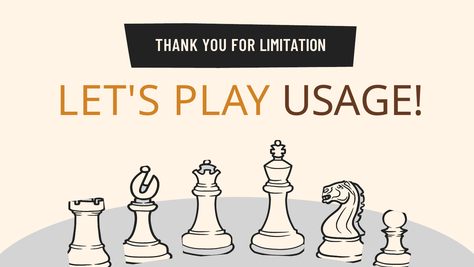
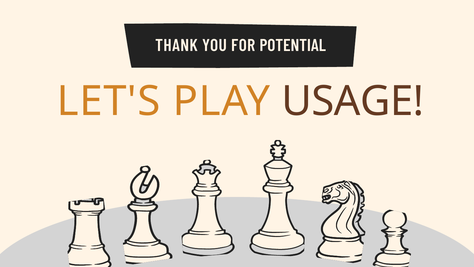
LIMITATION: LIMITATION -> POTENTIAL
